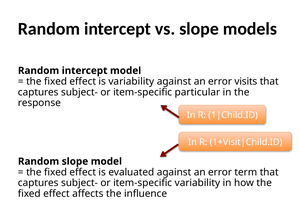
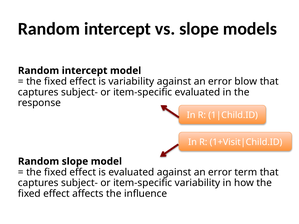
visits: visits -> blow
item-specific particular: particular -> evaluated
